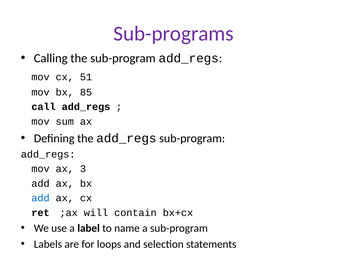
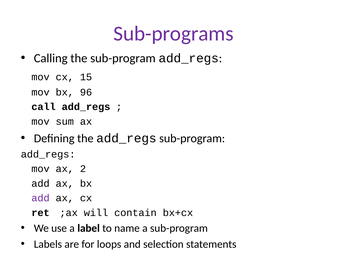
51: 51 -> 15
85: 85 -> 96
3: 3 -> 2
add at (41, 198) colour: blue -> purple
